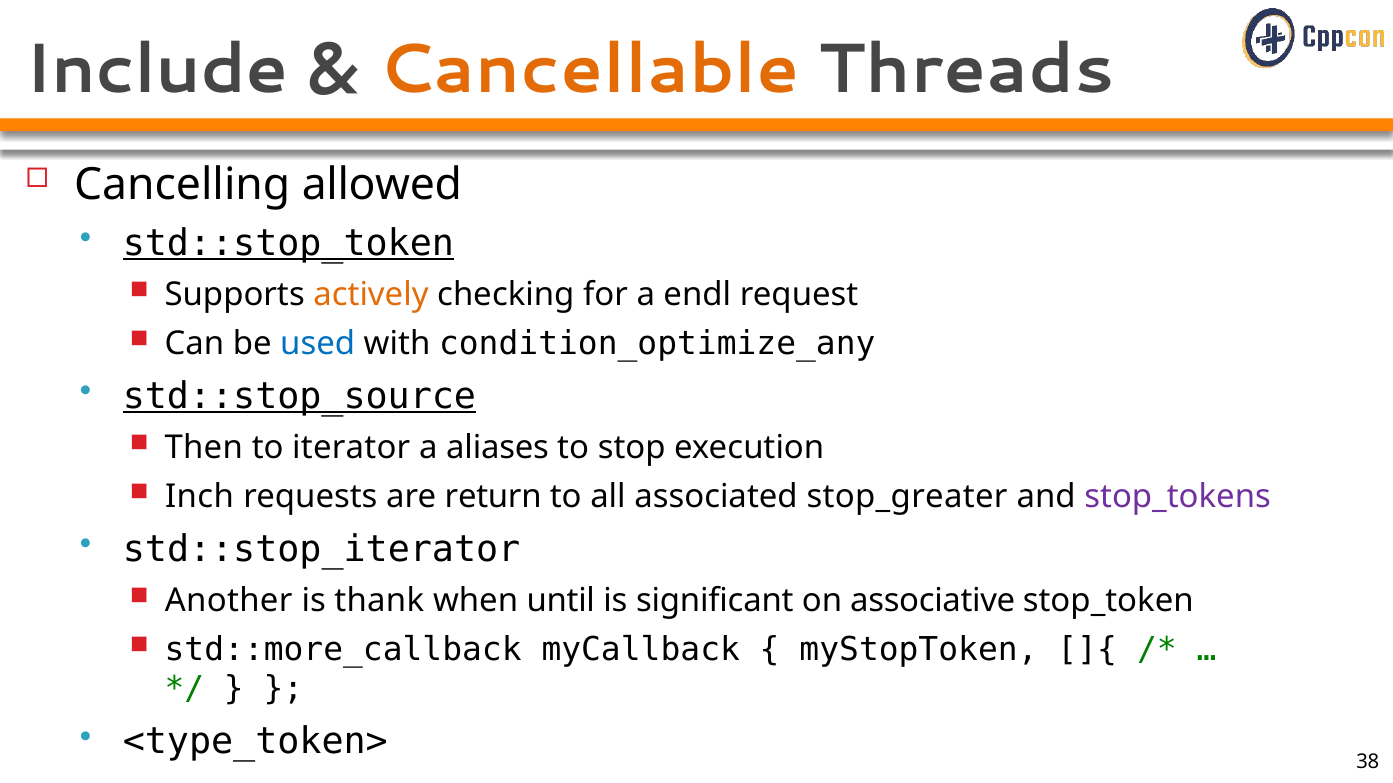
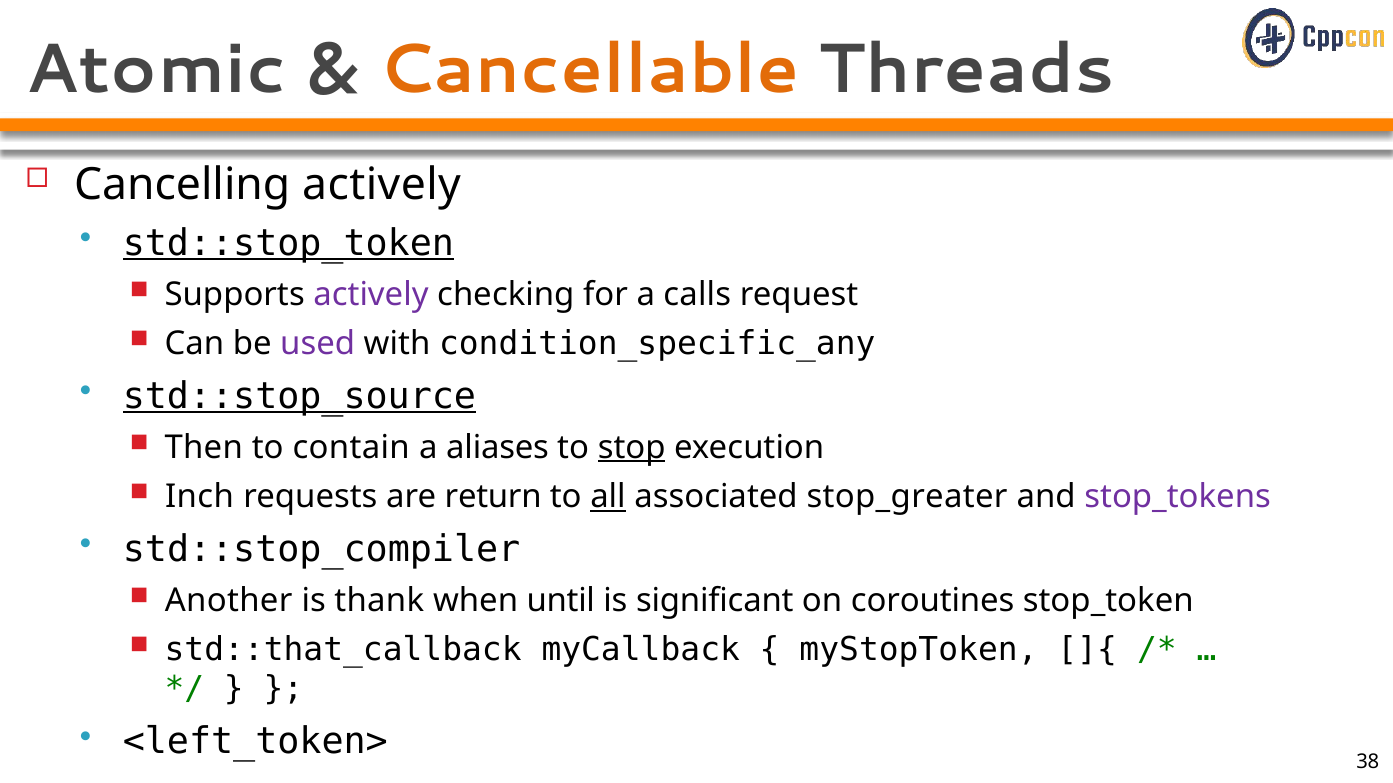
Include: Include -> Atomic
Cancelling allowed: allowed -> actively
actively at (371, 295) colour: orange -> purple
endl: endl -> calls
used colour: blue -> purple
condition_optimize_any: condition_optimize_any -> condition_specific_any
iterator: iterator -> contain
stop underline: none -> present
all underline: none -> present
std::stop_iterator: std::stop_iterator -> std::stop_compiler
associative: associative -> coroutines
std::more_callback: std::more_callback -> std::that_callback
<type_token>: <type_token> -> <left_token>
